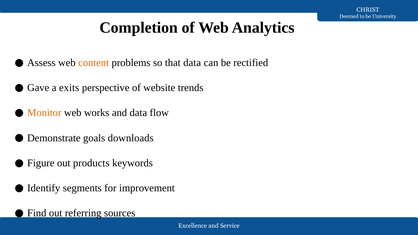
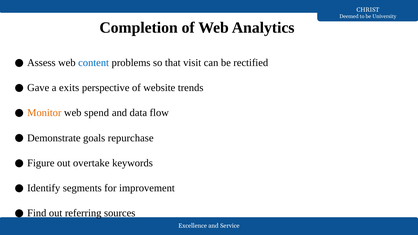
content colour: orange -> blue
that data: data -> visit
works: works -> spend
downloads: downloads -> repurchase
products: products -> overtake
